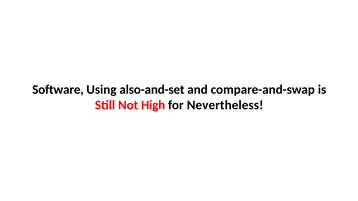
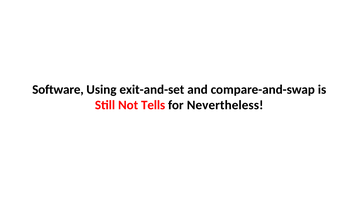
also-and-set: also-and-set -> exit-and-set
High: High -> Tells
